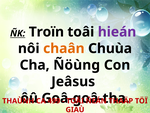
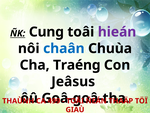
Troïn: Troïn -> Cung
chaân colour: orange -> blue
Ñöùng: Ñöùng -> Traéng
